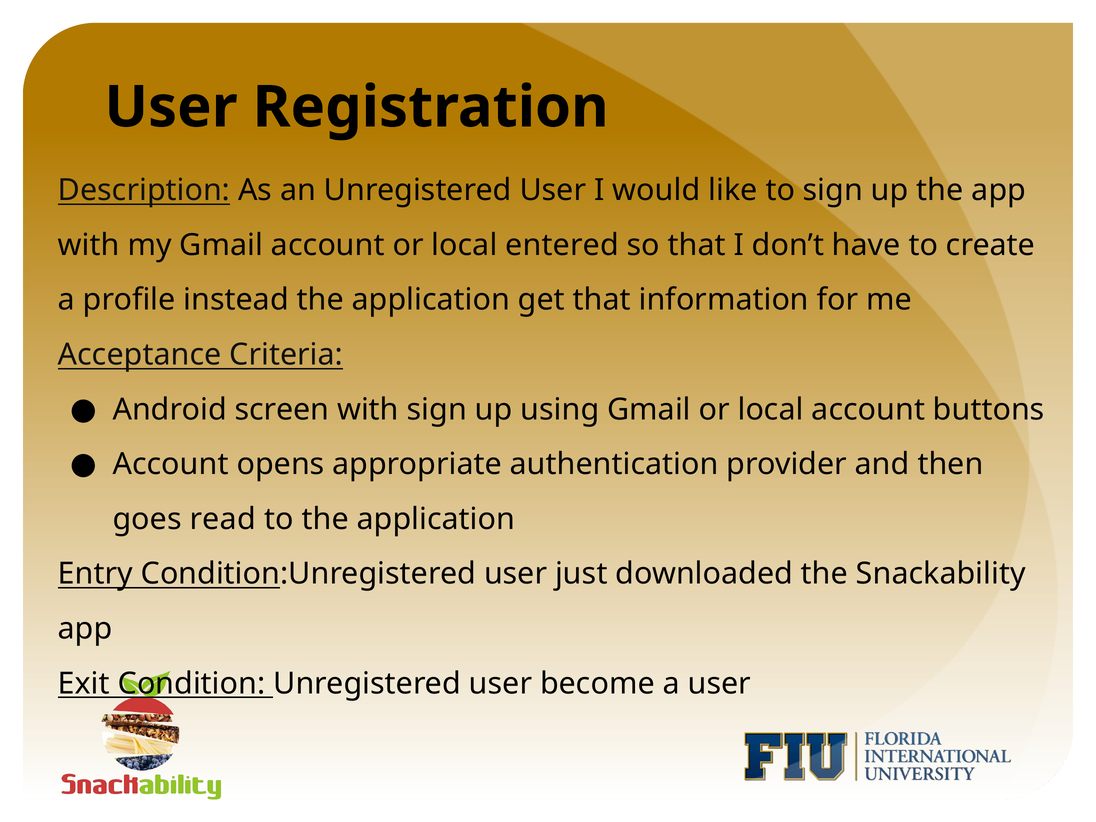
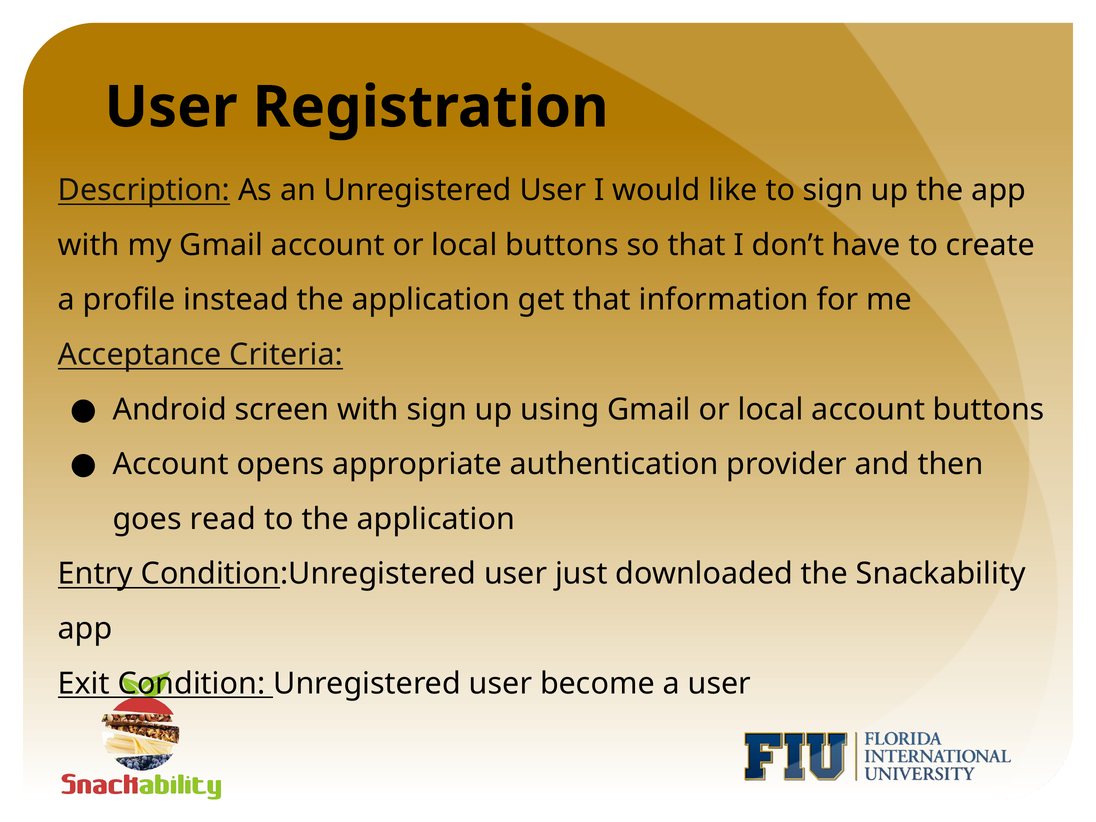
local entered: entered -> buttons
